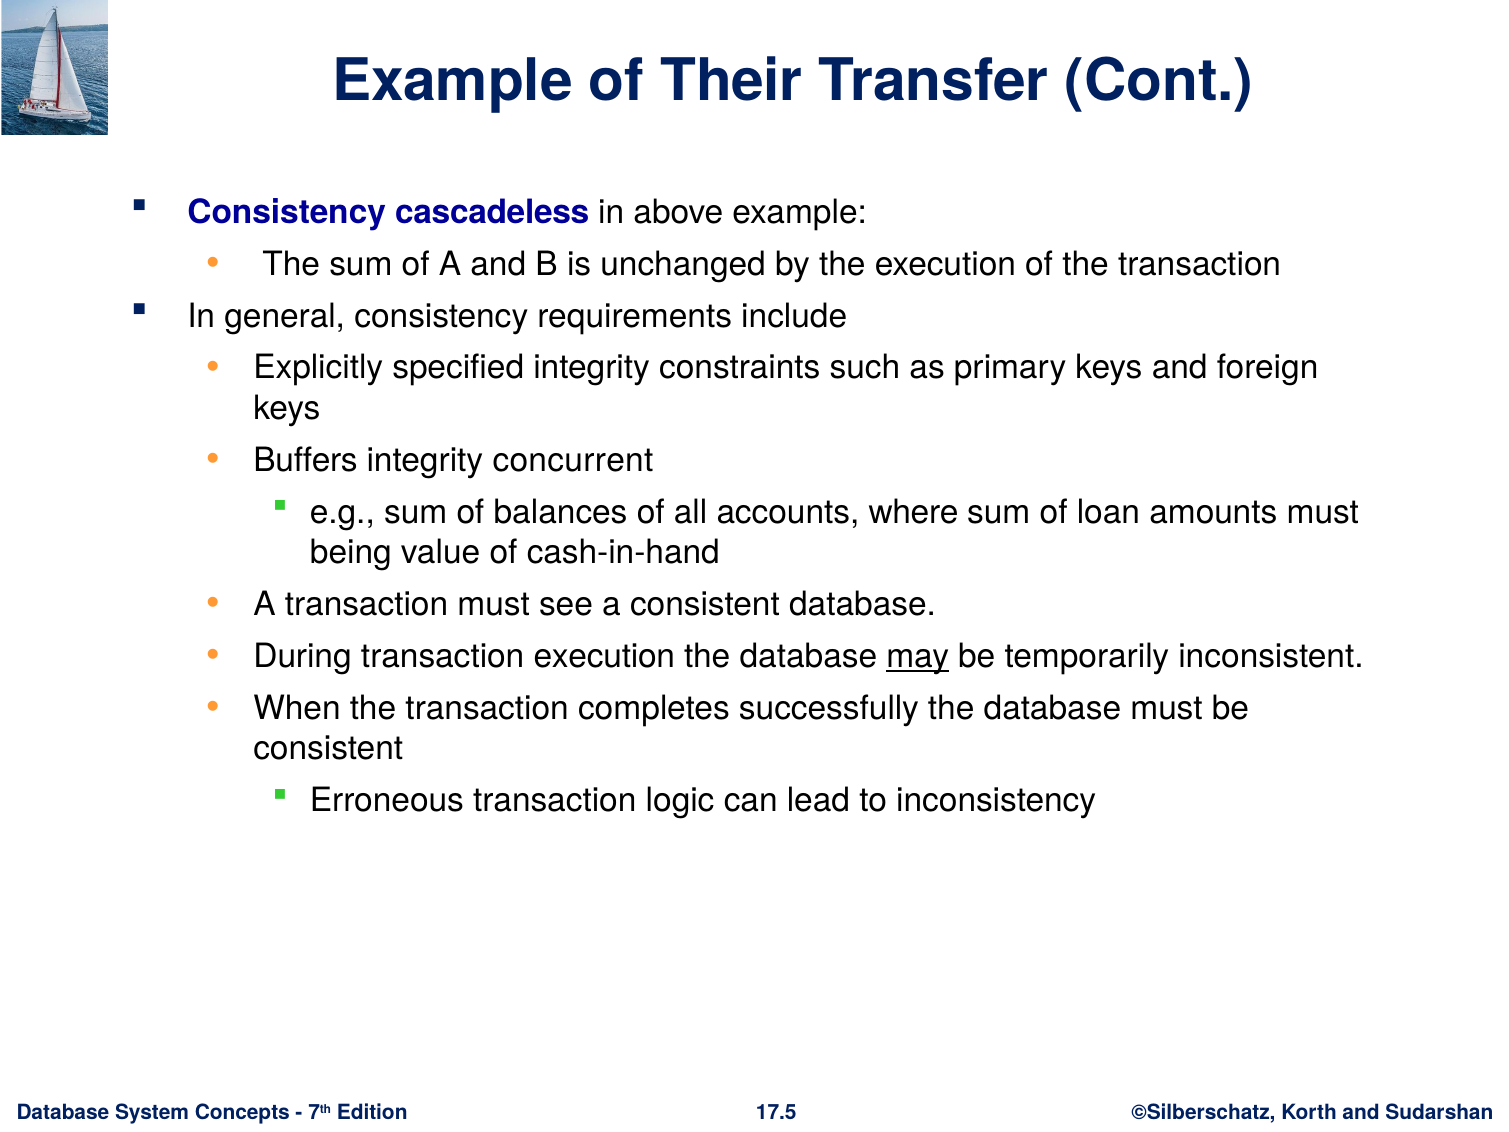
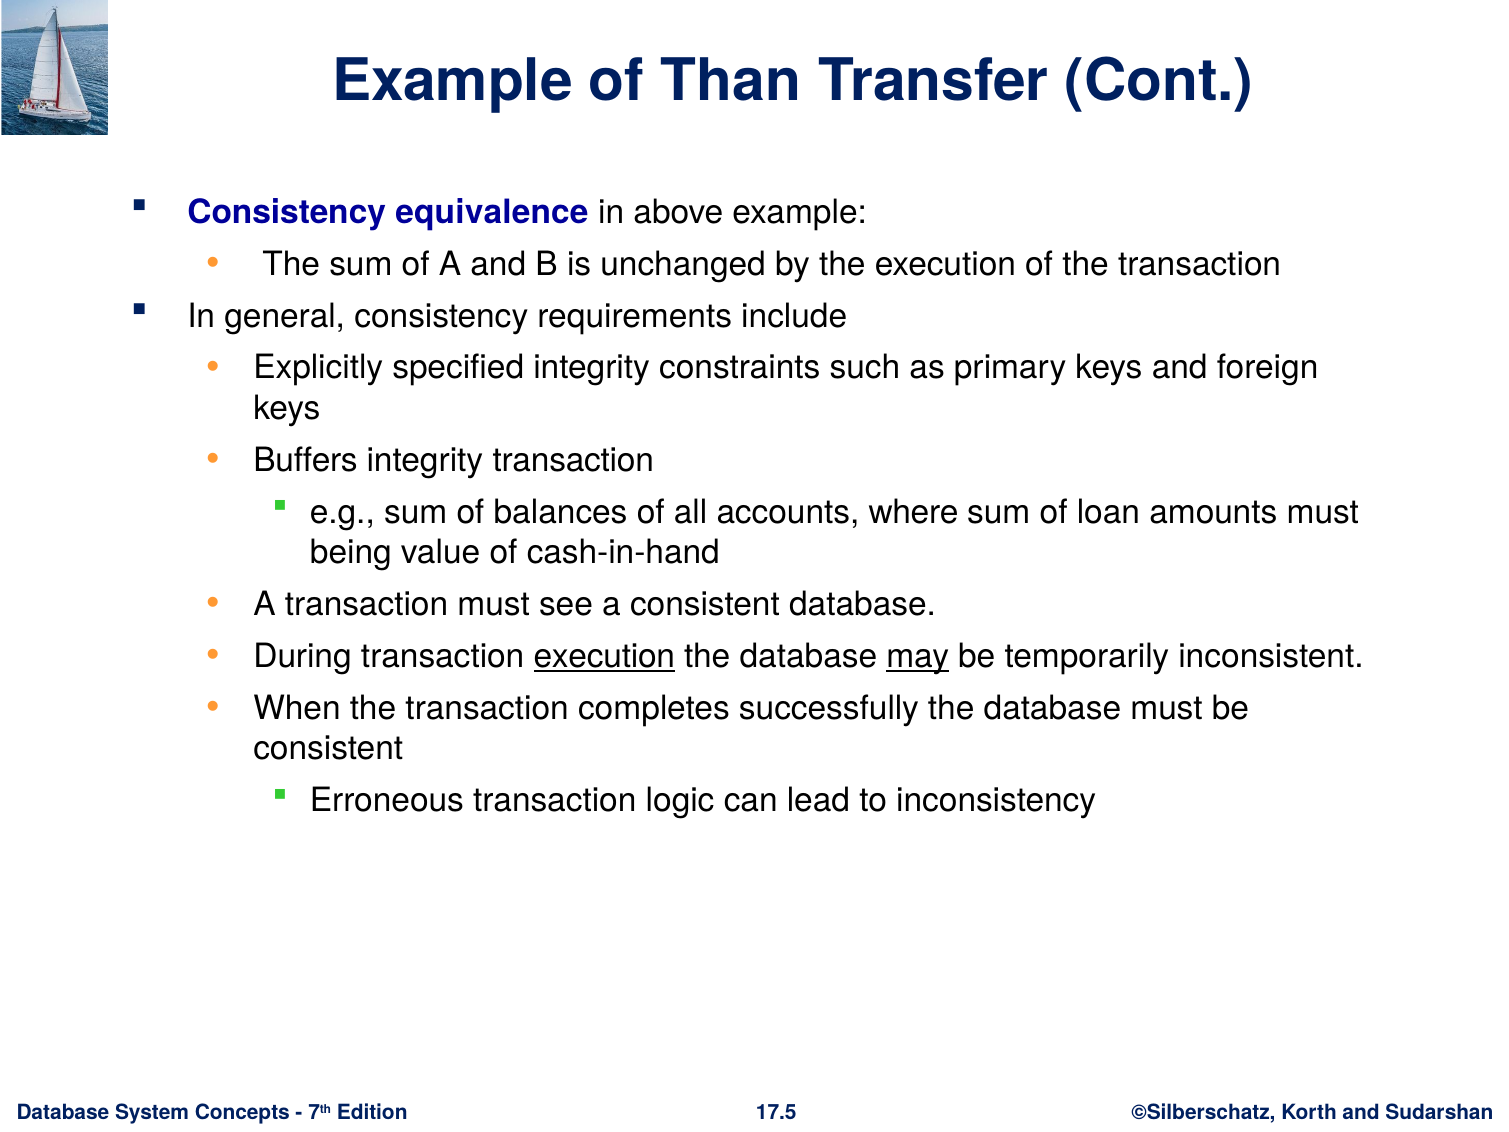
Their: Their -> Than
cascadeless: cascadeless -> equivalence
integrity concurrent: concurrent -> transaction
execution at (604, 656) underline: none -> present
